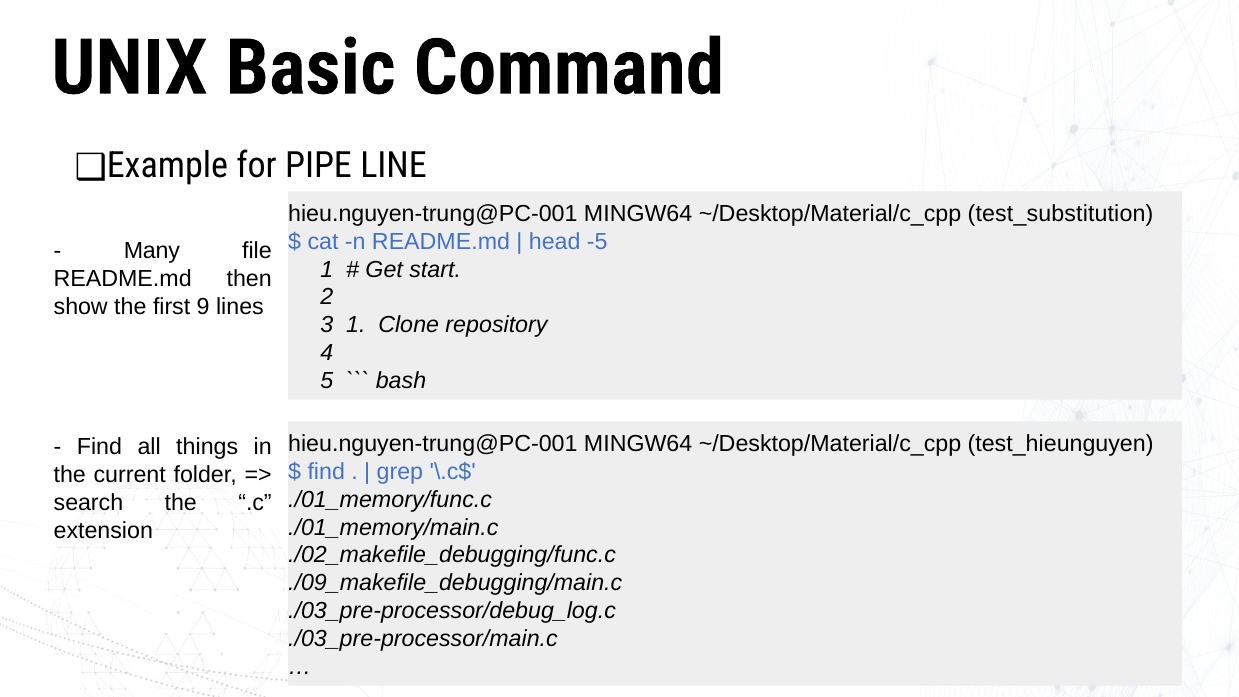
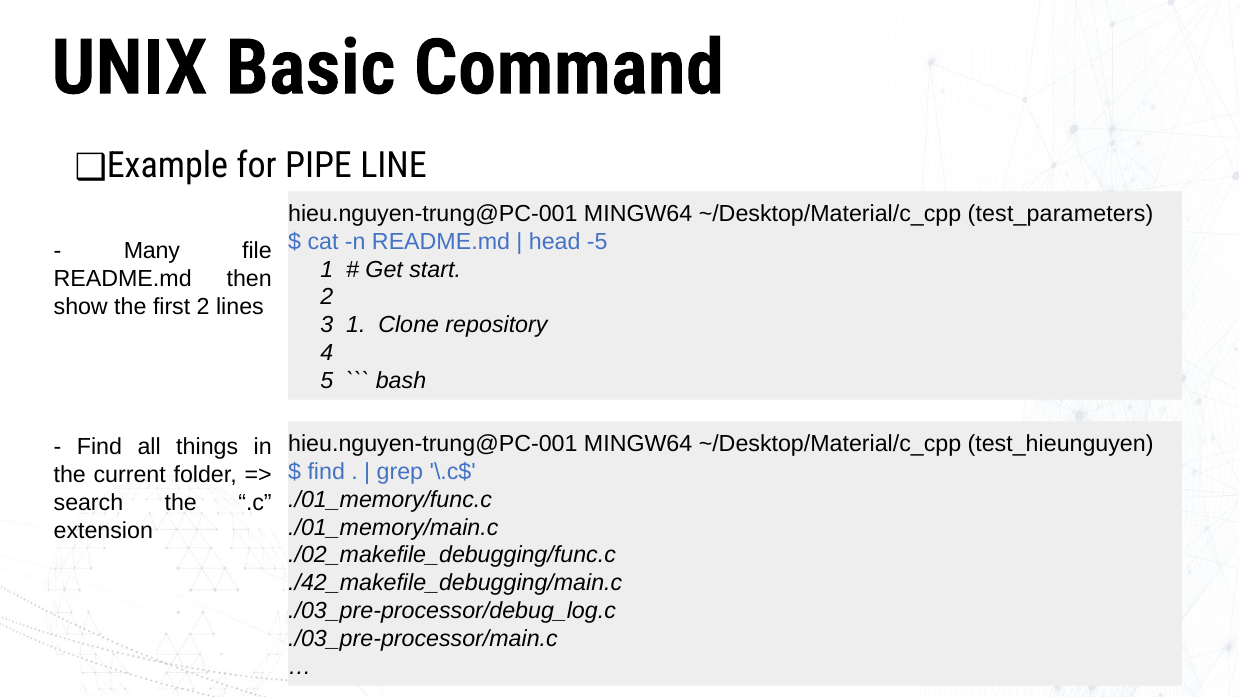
test_substitution: test_substitution -> test_parameters
first 9: 9 -> 2
./09_makefile_debugging/main.c: ./09_makefile_debugging/main.c -> ./42_makefile_debugging/main.c
